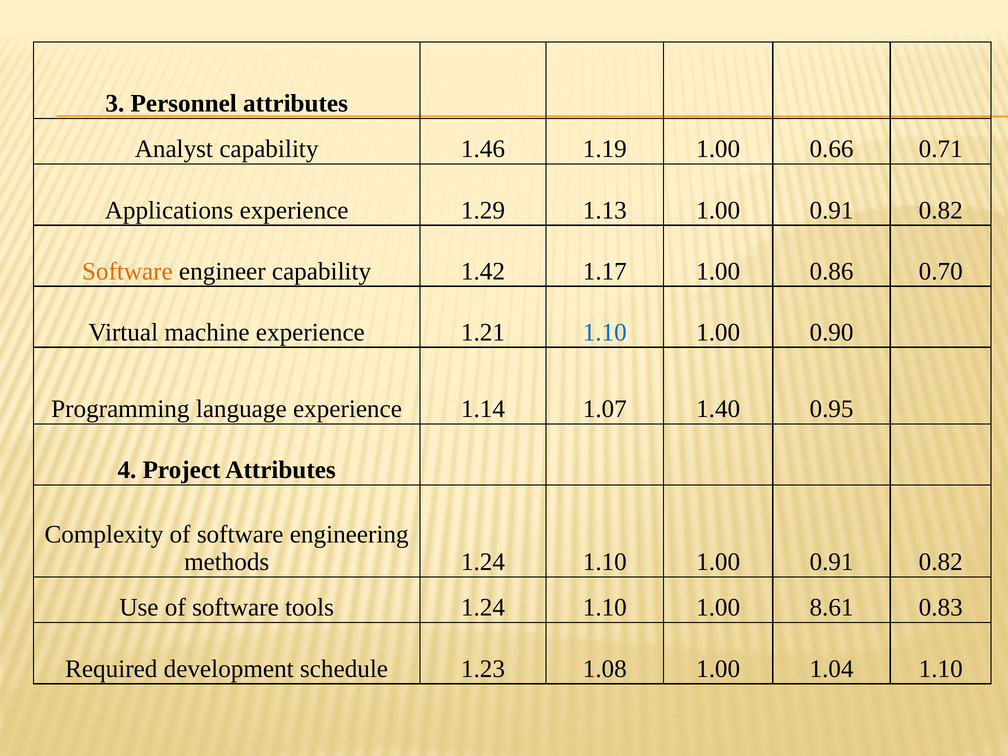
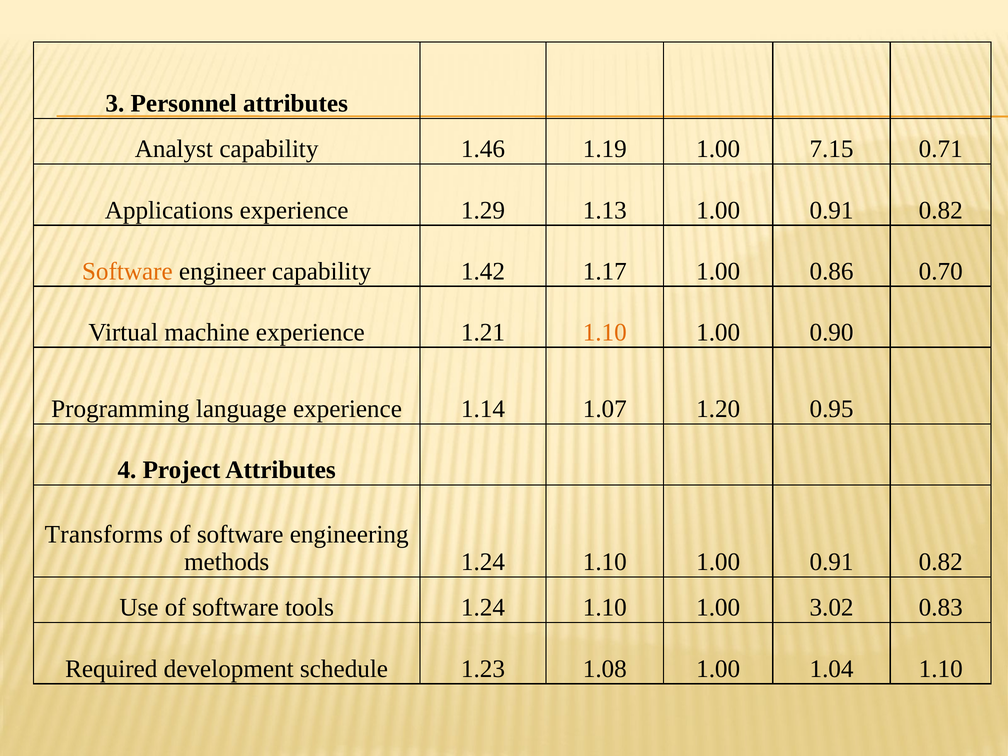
0.66: 0.66 -> 7.15
1.10 at (605, 332) colour: blue -> orange
1.40: 1.40 -> 1.20
Complexity: Complexity -> Transforms
8.61: 8.61 -> 3.02
